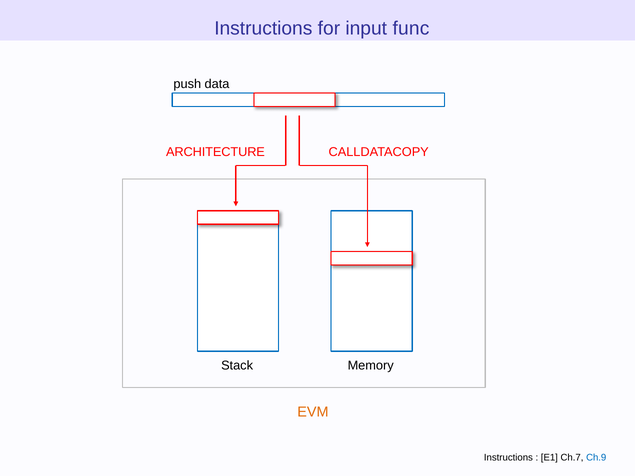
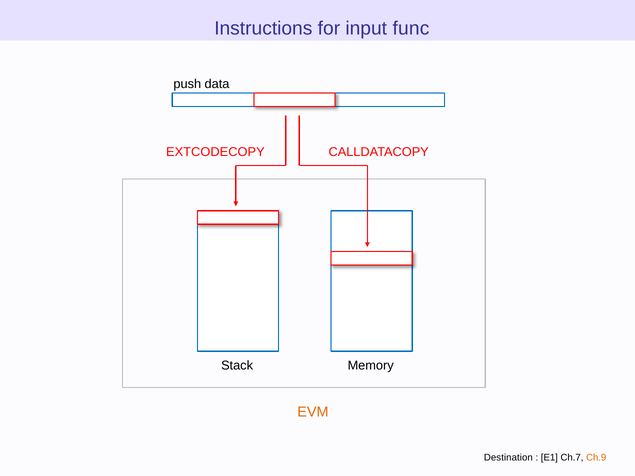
ARCHITECTURE: ARCHITECTURE -> EXTCODECOPY
Instructions at (508, 458): Instructions -> Destination
Ch.9 colour: blue -> orange
